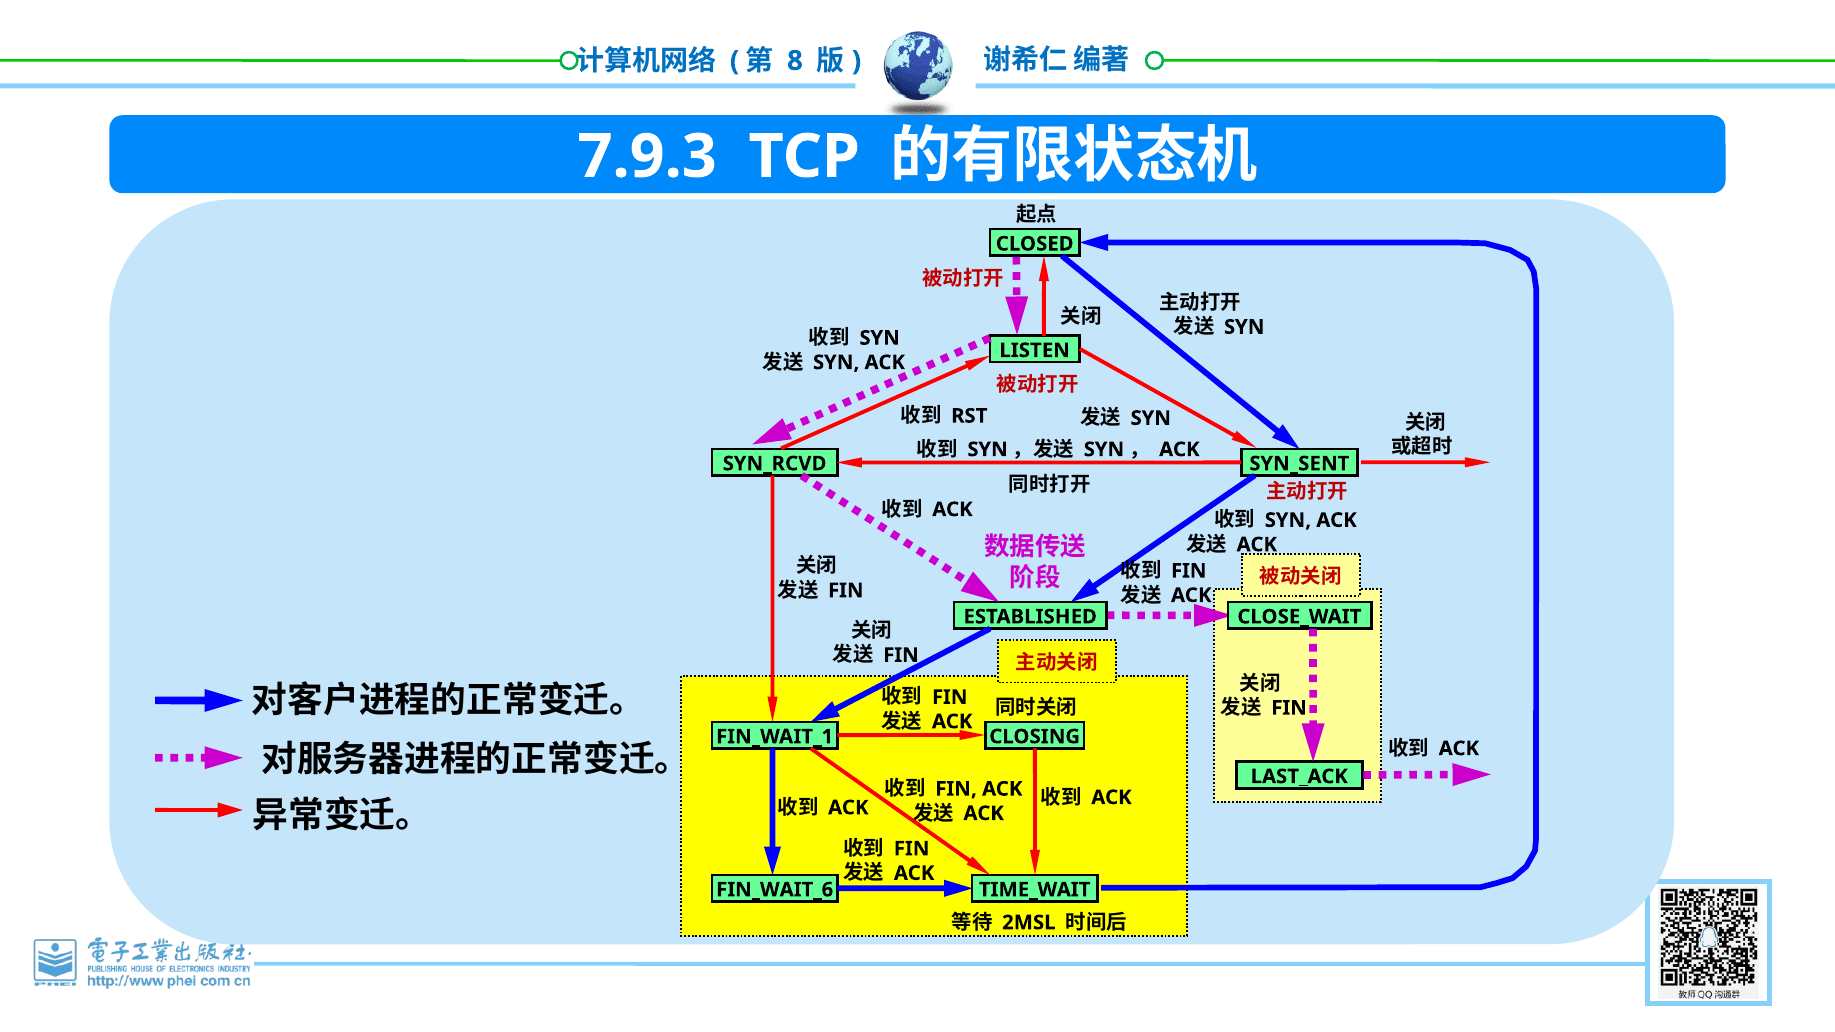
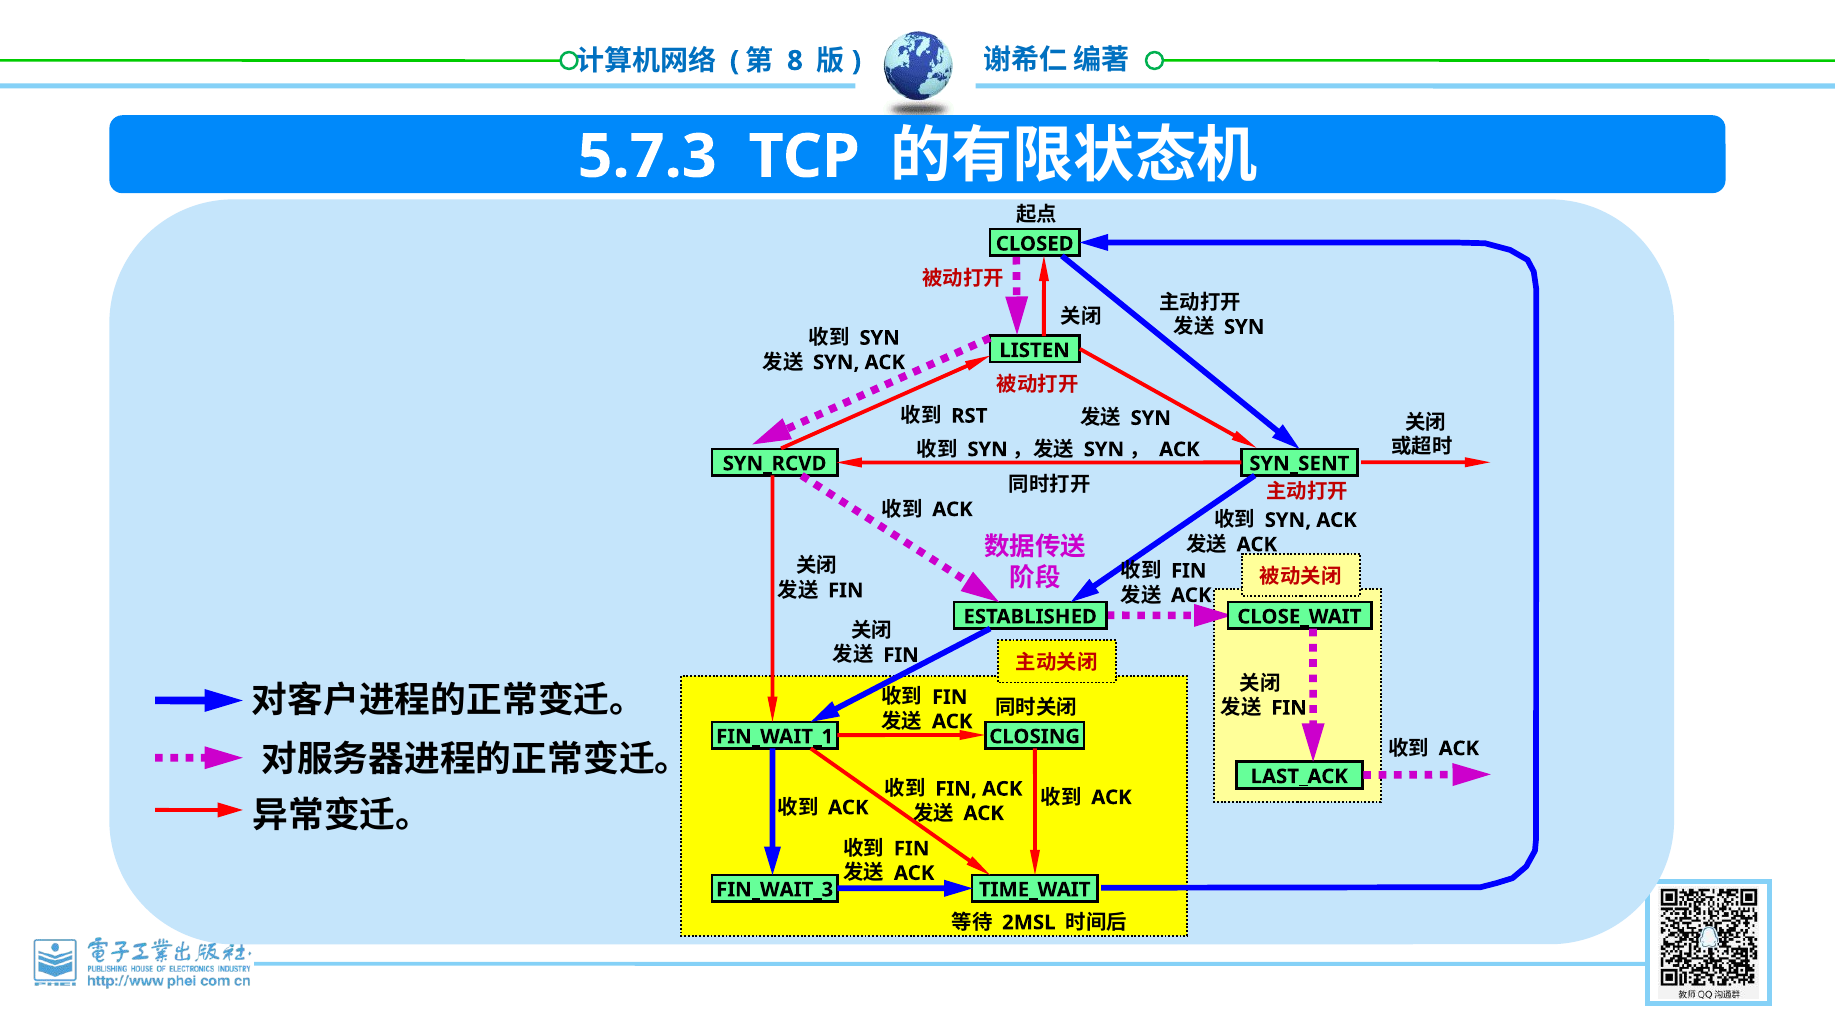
7.9.3: 7.9.3 -> 5.7.3
FIN_WAIT_6: FIN_WAIT_6 -> FIN_WAIT_3
